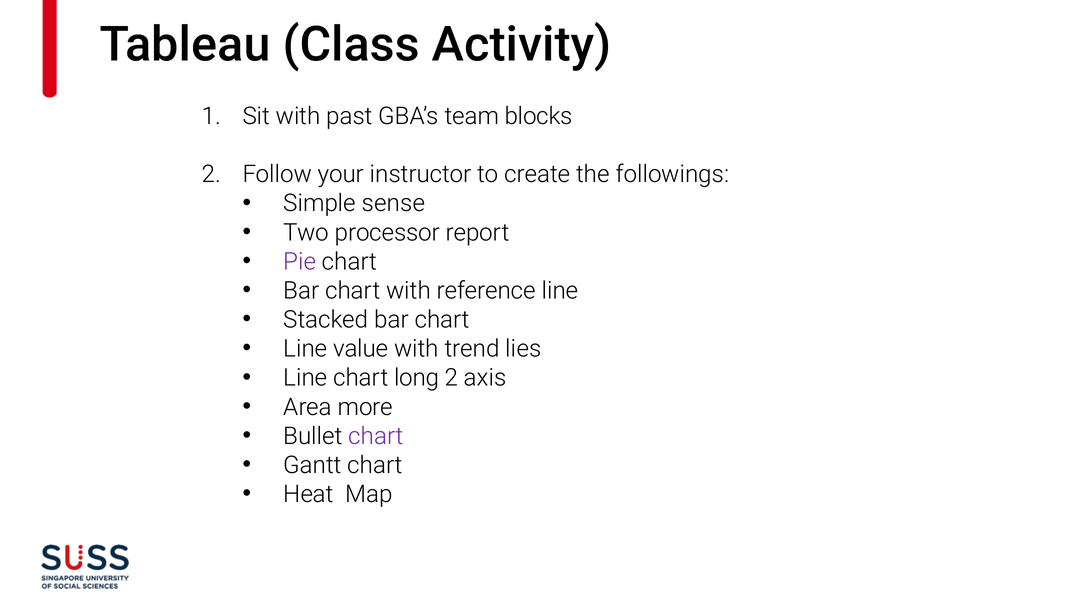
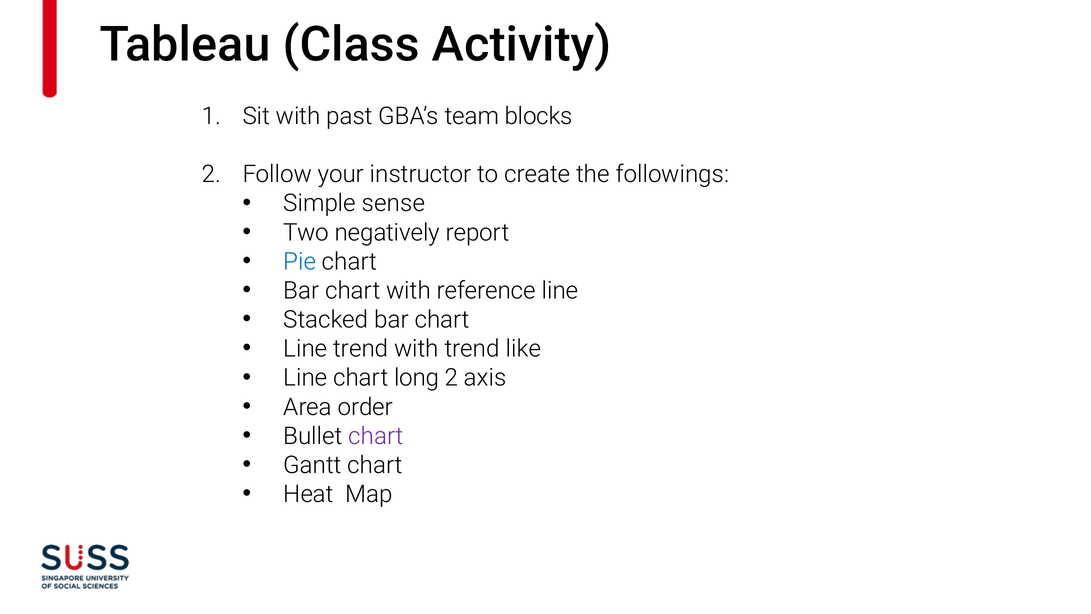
processor: processor -> negatively
Pie colour: purple -> blue
Line value: value -> trend
lies: lies -> like
more: more -> order
